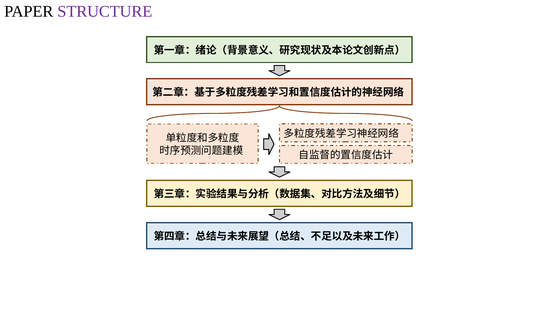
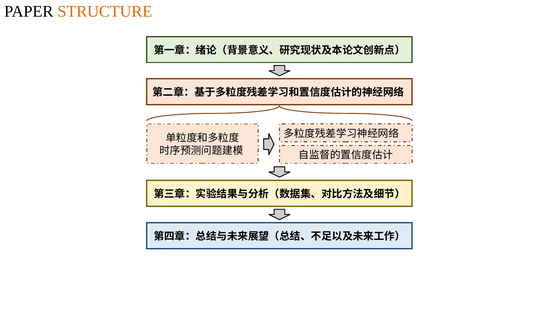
STRUCTURE colour: purple -> orange
